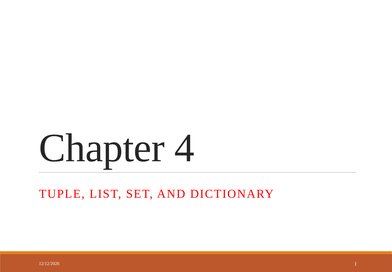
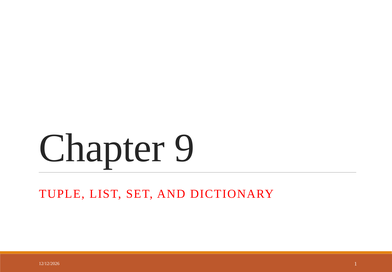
4: 4 -> 9
